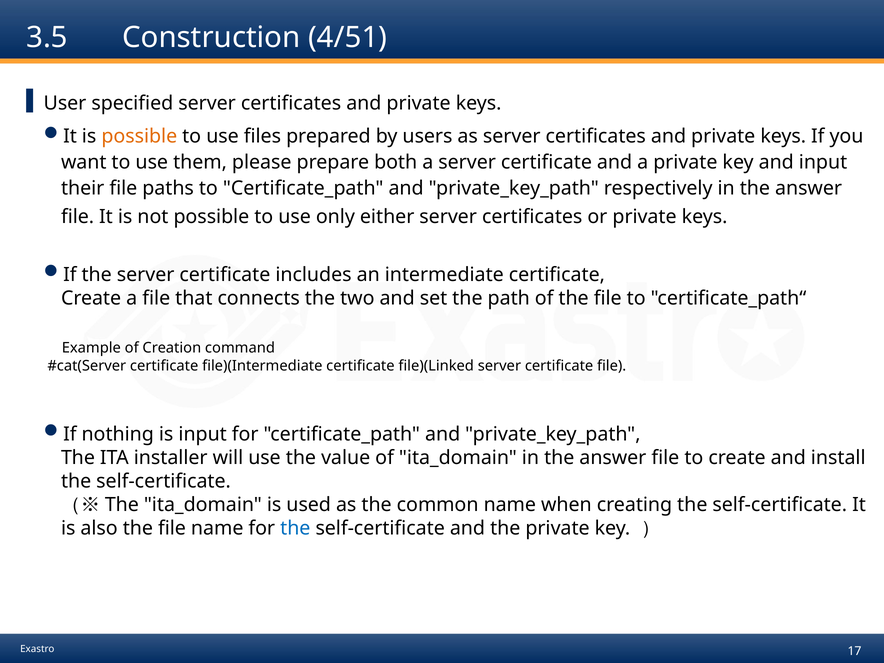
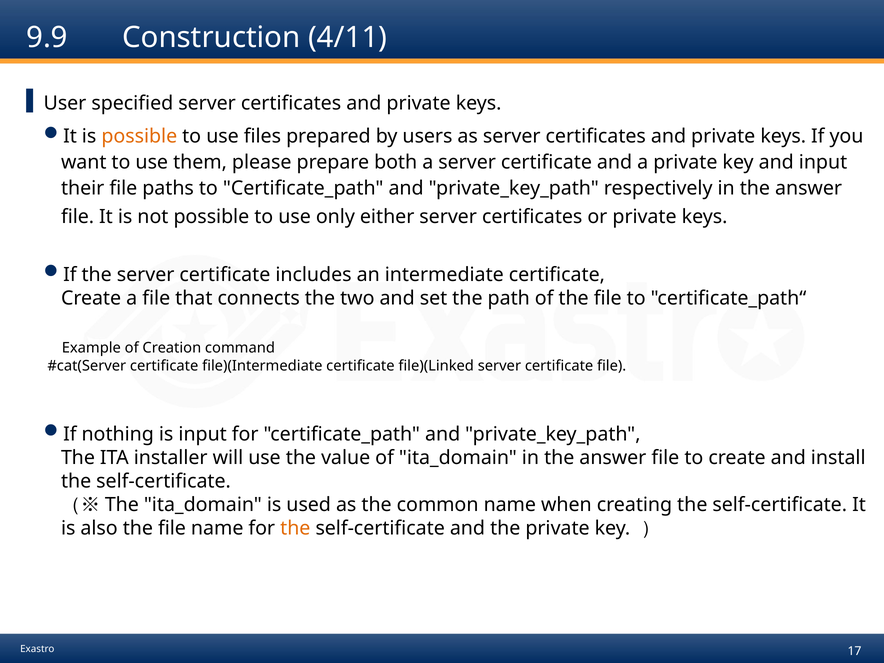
3.5: 3.5 -> 9.9
4/51: 4/51 -> 4/11
the at (295, 528) colour: blue -> orange
